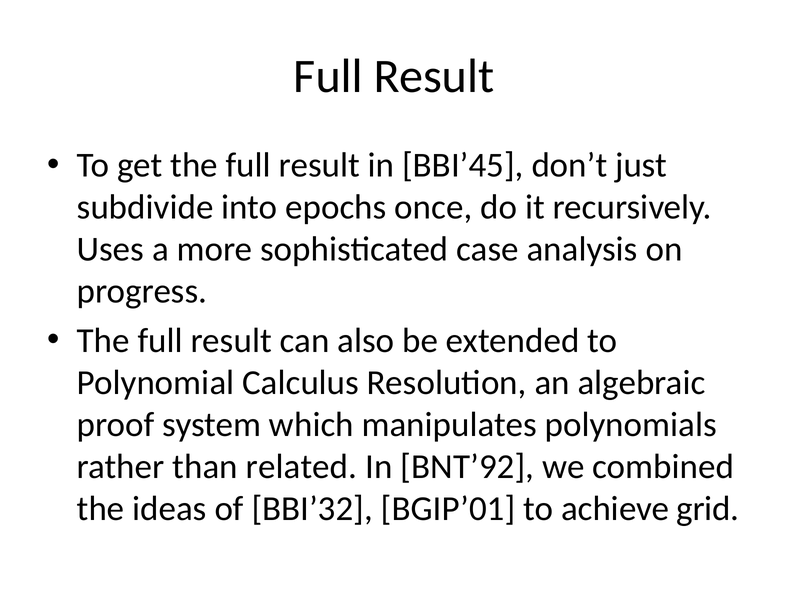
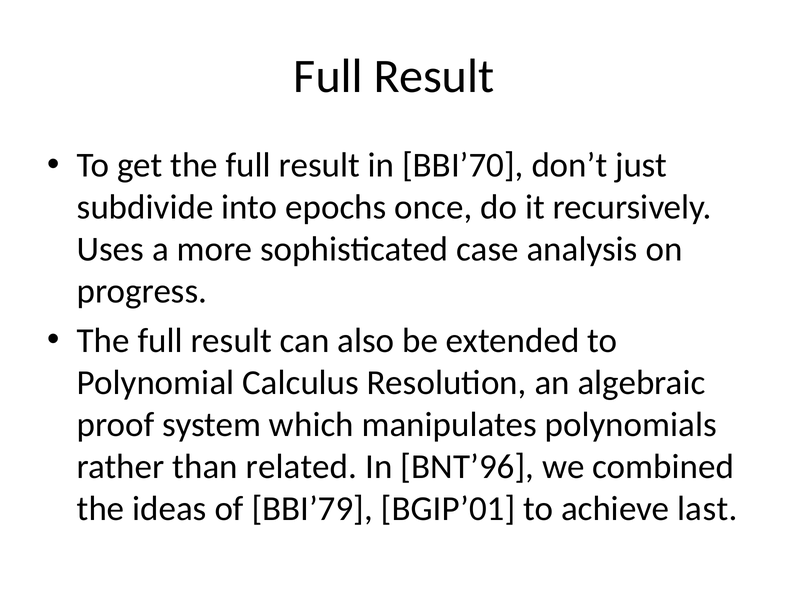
BBI’45: BBI’45 -> BBI’70
BNT’92: BNT’92 -> BNT’96
BBI’32: BBI’32 -> BBI’79
grid: grid -> last
